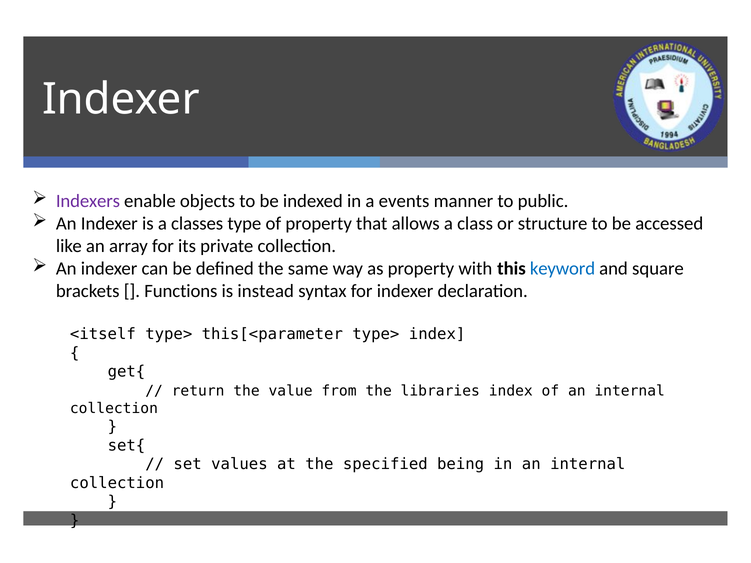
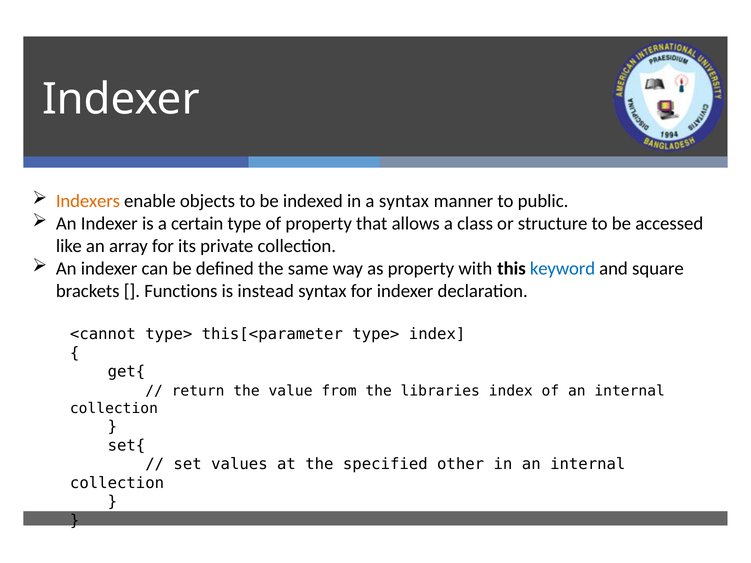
Indexers colour: purple -> orange
a events: events -> syntax
classes: classes -> certain
<itself: <itself -> <cannot
being: being -> other
